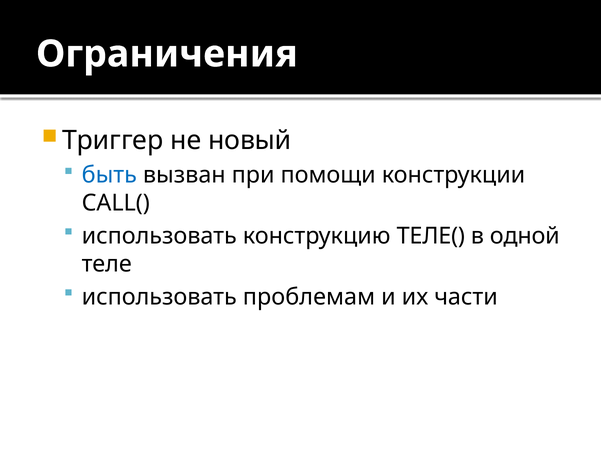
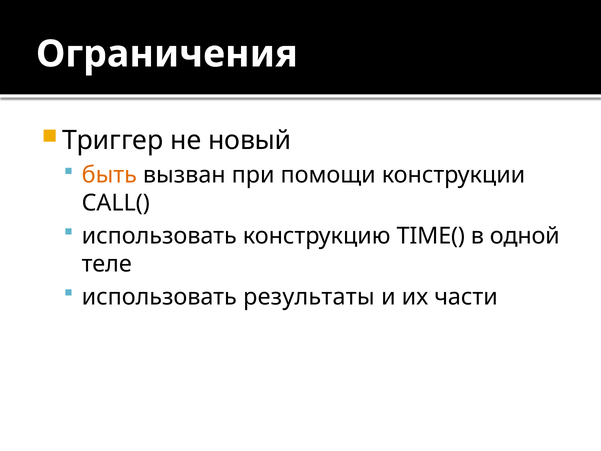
быть colour: blue -> orange
ТЕЛЕ(: ТЕЛЕ( -> TIME(
проблемам: проблемам -> результаты
